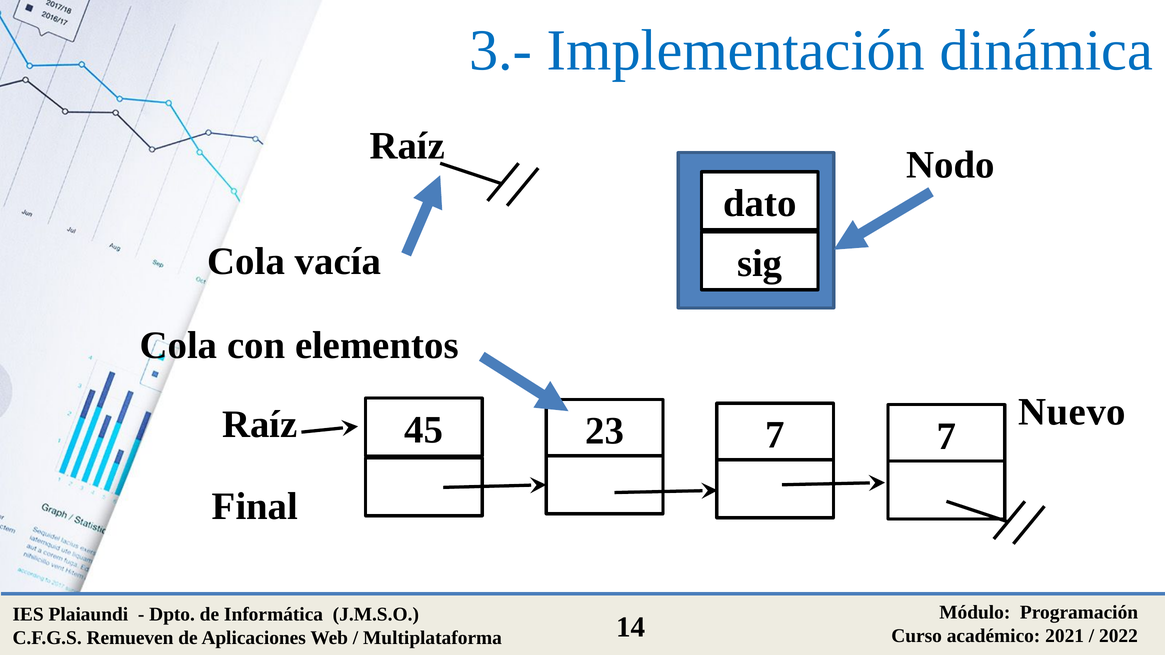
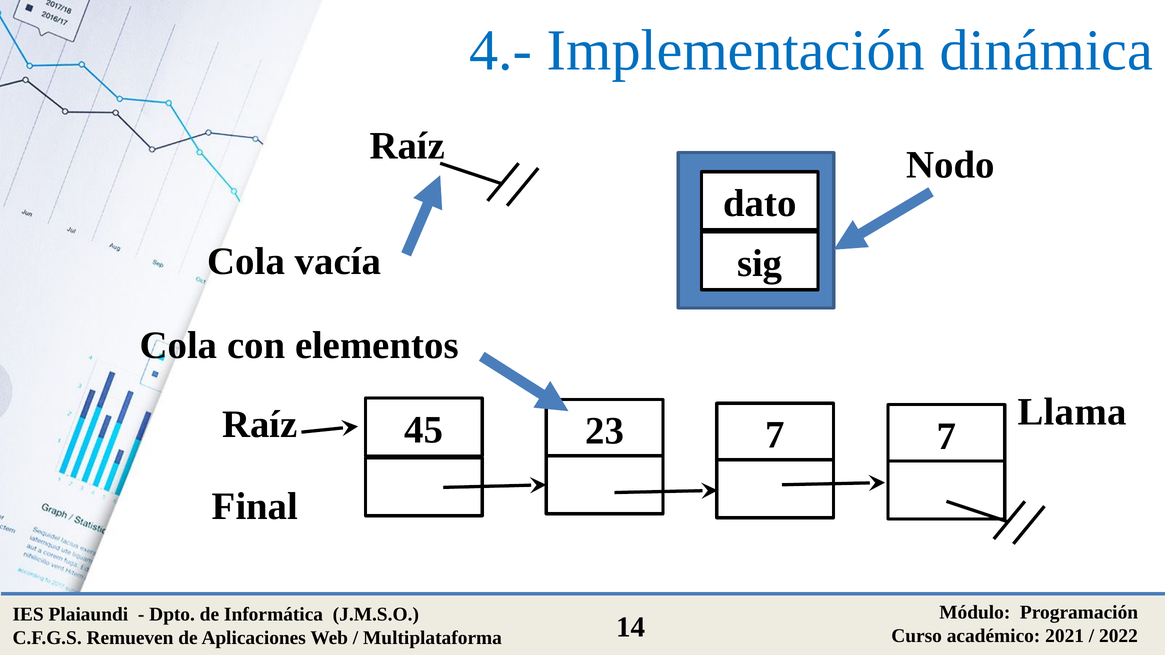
3.-: 3.- -> 4.-
Nuevo: Nuevo -> Llama
